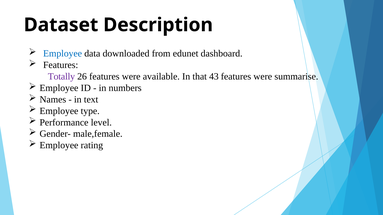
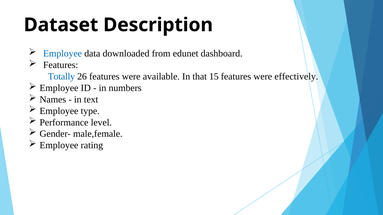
Totally colour: purple -> blue
43: 43 -> 15
summarise: summarise -> effectively
